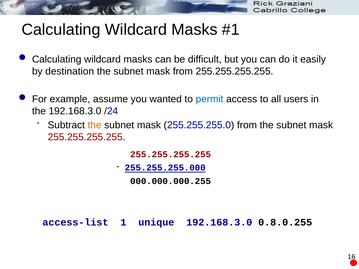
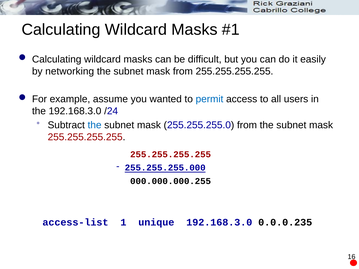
destination: destination -> networking
the at (95, 125) colour: orange -> blue
0.8.0.255: 0.8.0.255 -> 0.0.0.235
